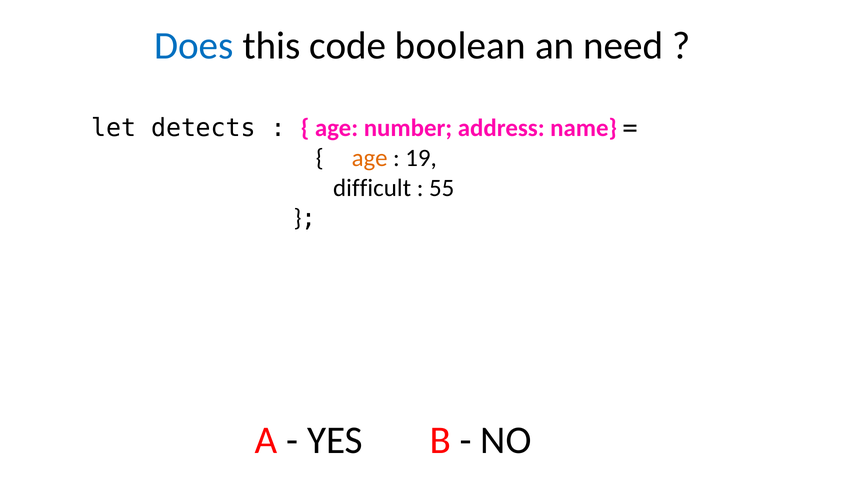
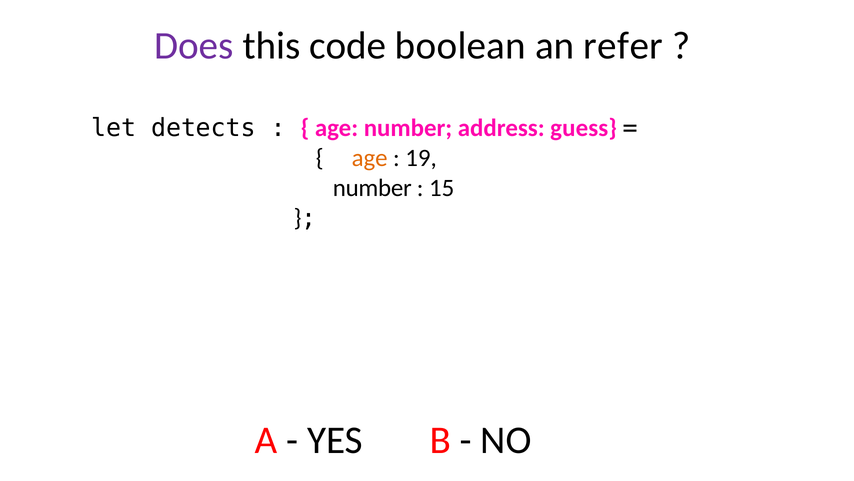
Does colour: blue -> purple
need: need -> refer
name: name -> guess
difficult at (372, 188): difficult -> number
55: 55 -> 15
